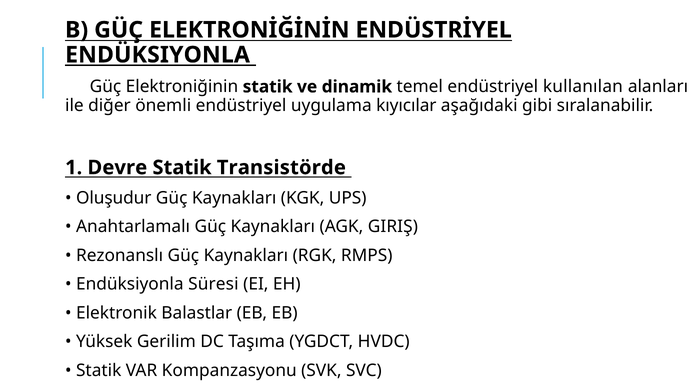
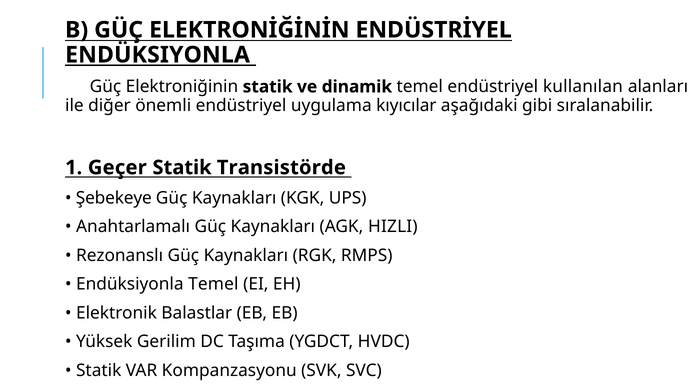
Devre: Devre -> Geçer
Oluşudur: Oluşudur -> Şebekeye
GIRIŞ: GIRIŞ -> HIZLI
Endüksiyonla Süresi: Süresi -> Temel
